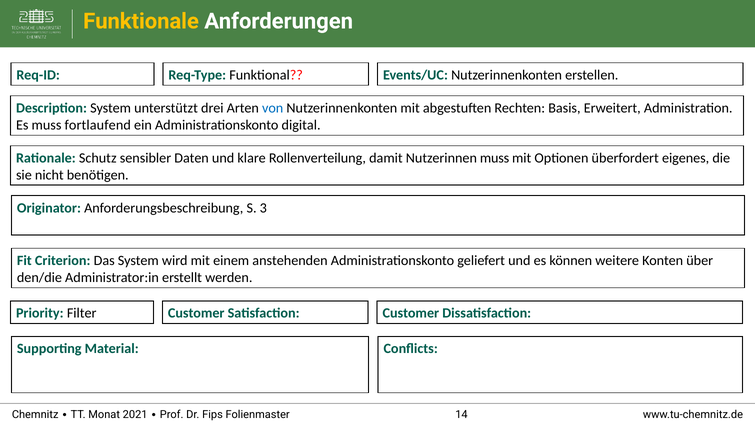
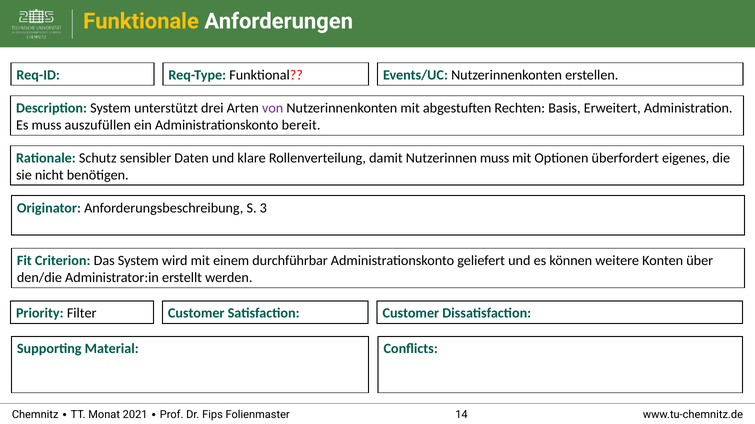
von colour: blue -> purple
fortlaufend: fortlaufend -> auszufüllen
digital: digital -> bereit
anstehenden: anstehenden -> durchführbar
